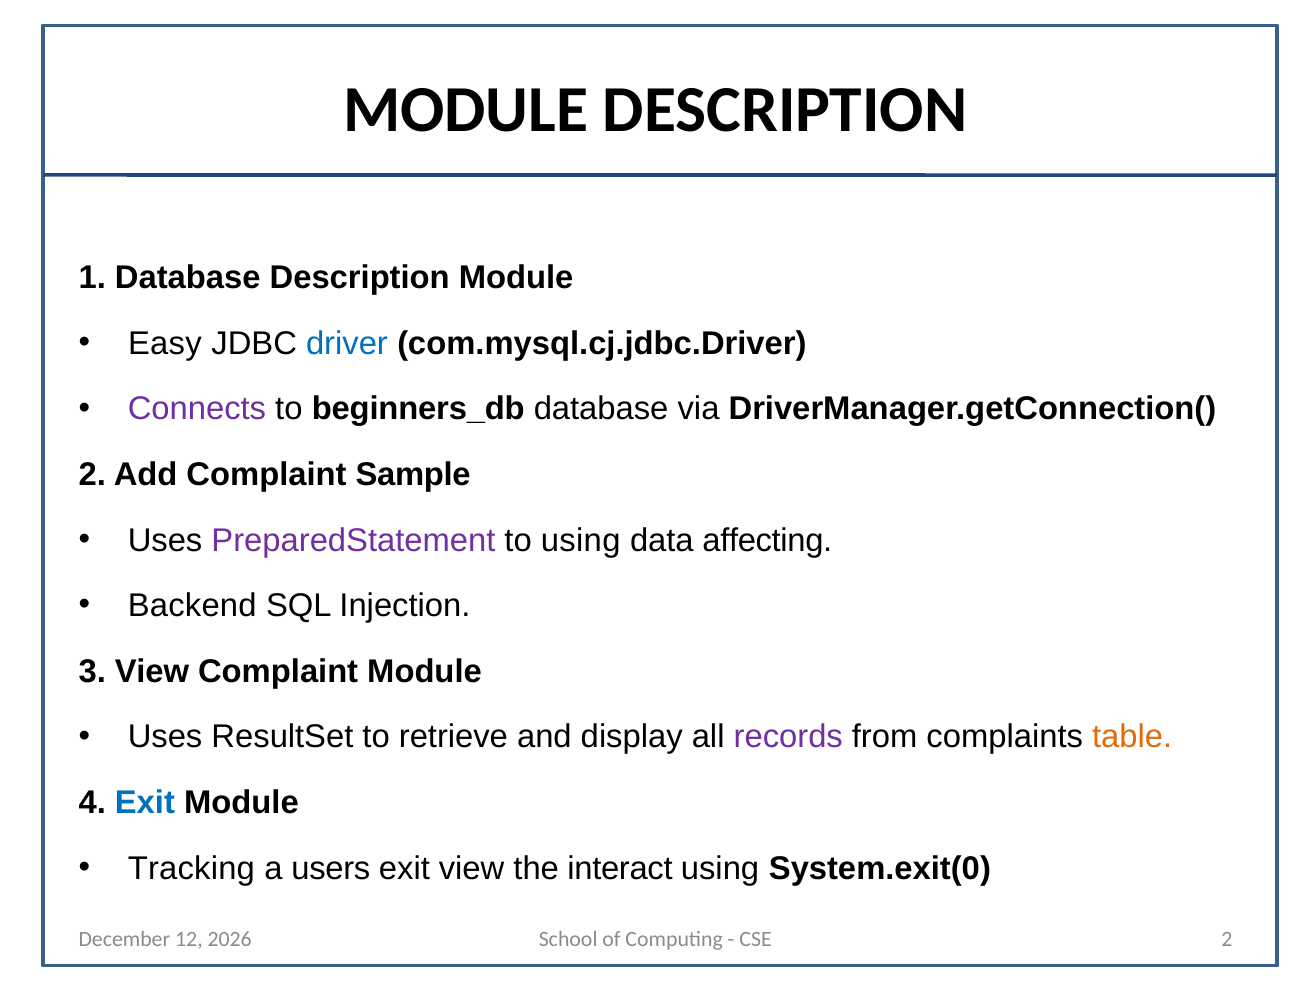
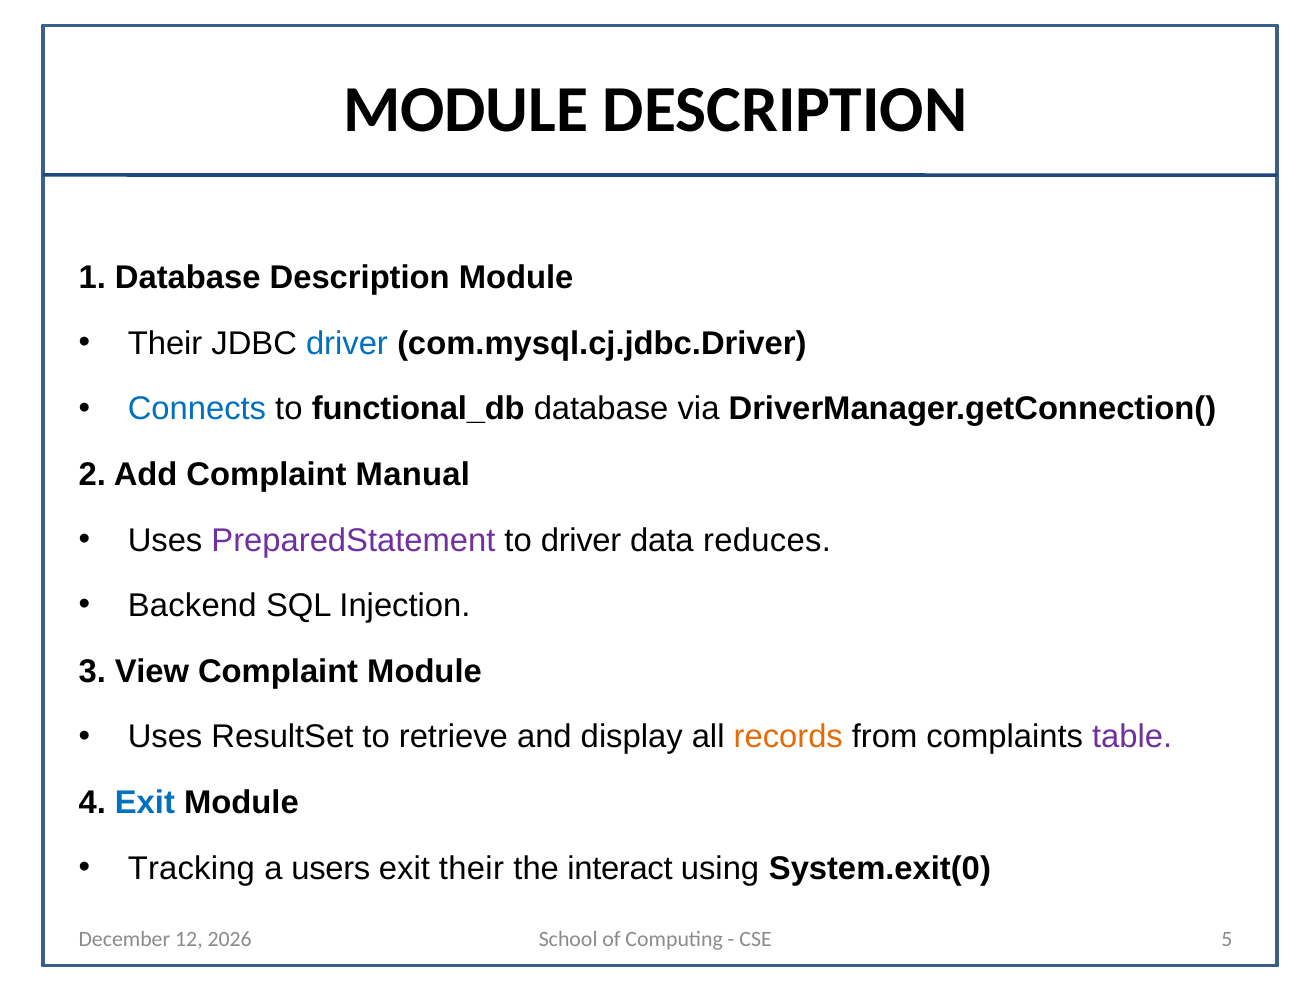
Easy at (165, 343): Easy -> Their
Connects colour: purple -> blue
beginners_db: beginners_db -> functional_db
Sample: Sample -> Manual
to using: using -> driver
affecting: affecting -> reduces
records colour: purple -> orange
table colour: orange -> purple
exit view: view -> their
CSE 2: 2 -> 5
